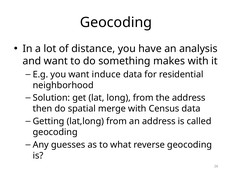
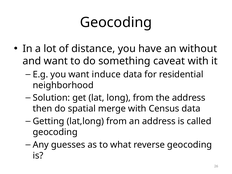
analysis: analysis -> without
makes: makes -> caveat
